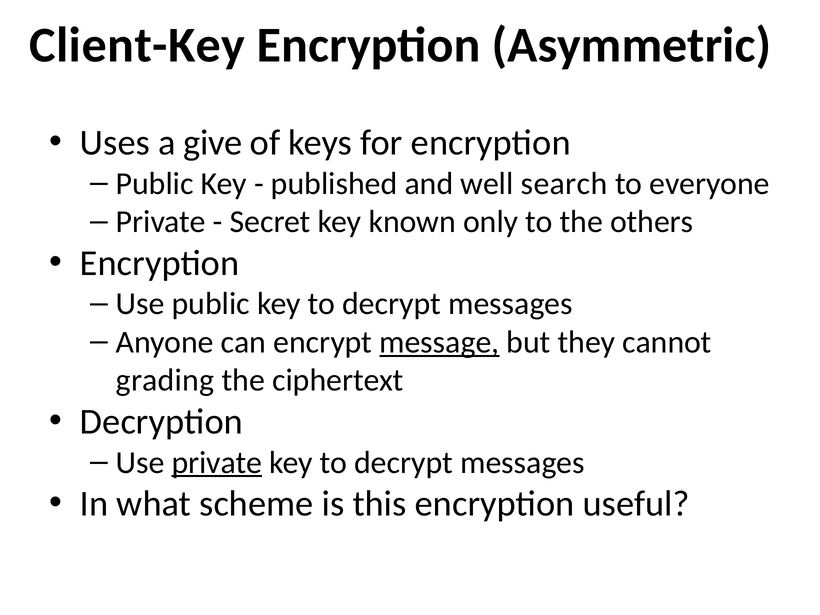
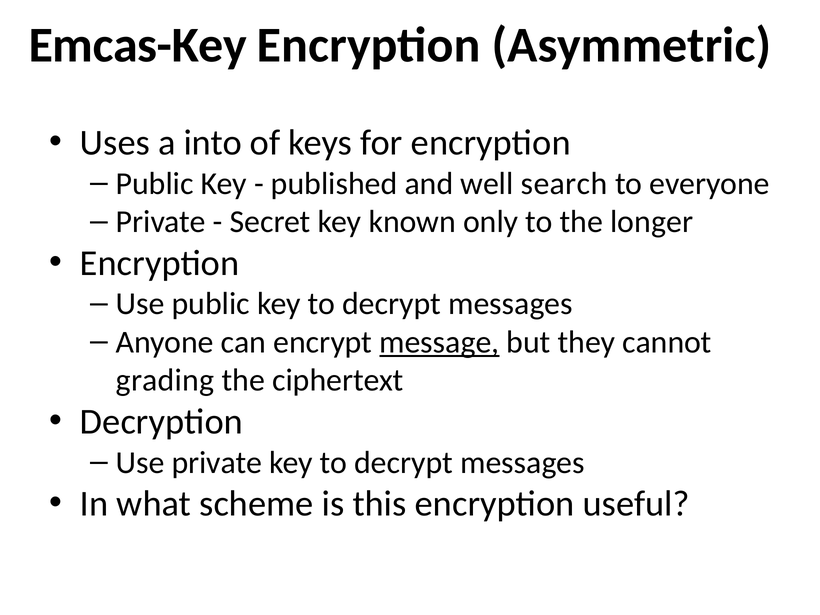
Client-Key: Client-Key -> Emcas-Key
give: give -> into
others: others -> longer
private at (217, 462) underline: present -> none
